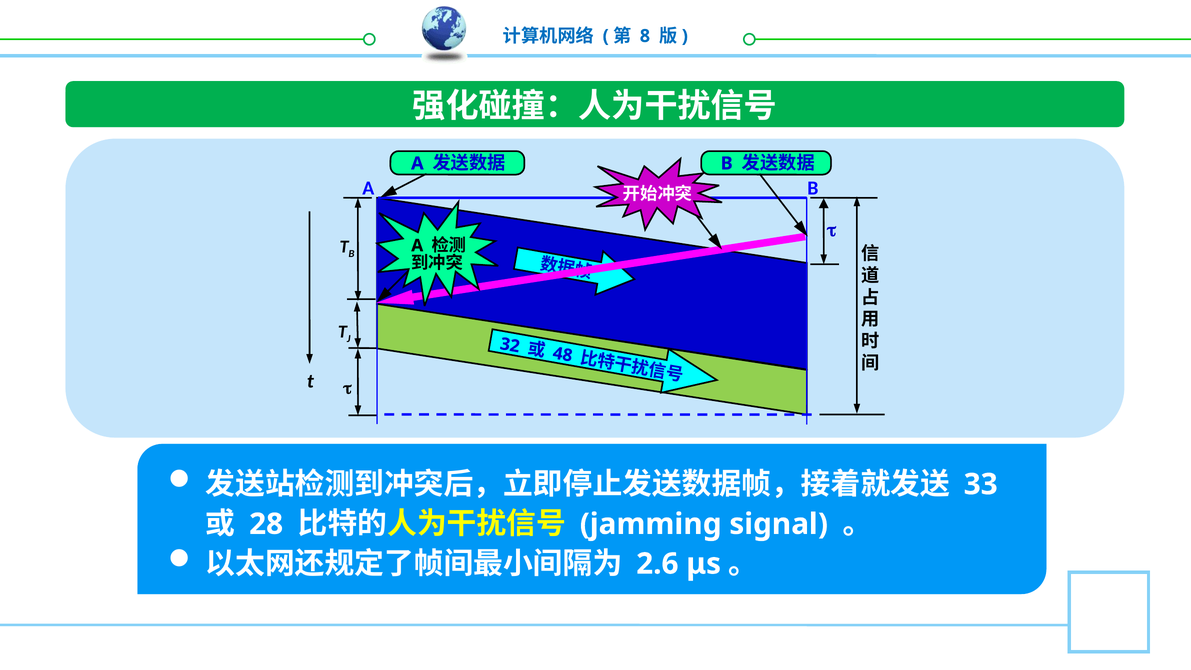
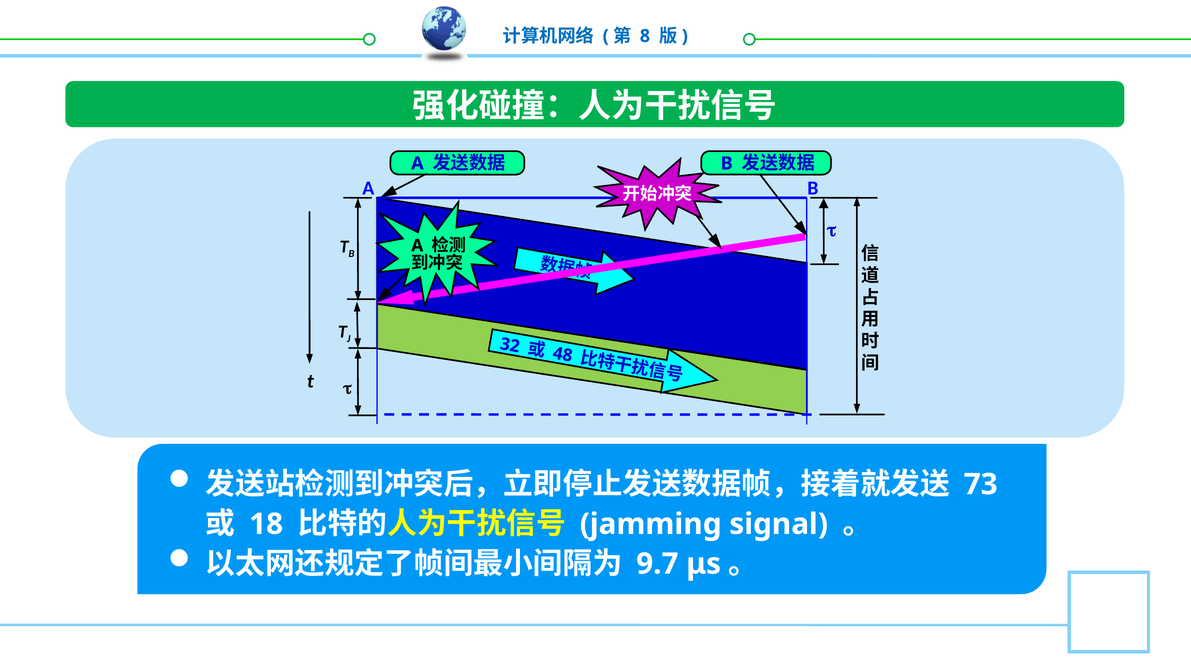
33: 33 -> 73
28: 28 -> 18
2.6: 2.6 -> 9.7
